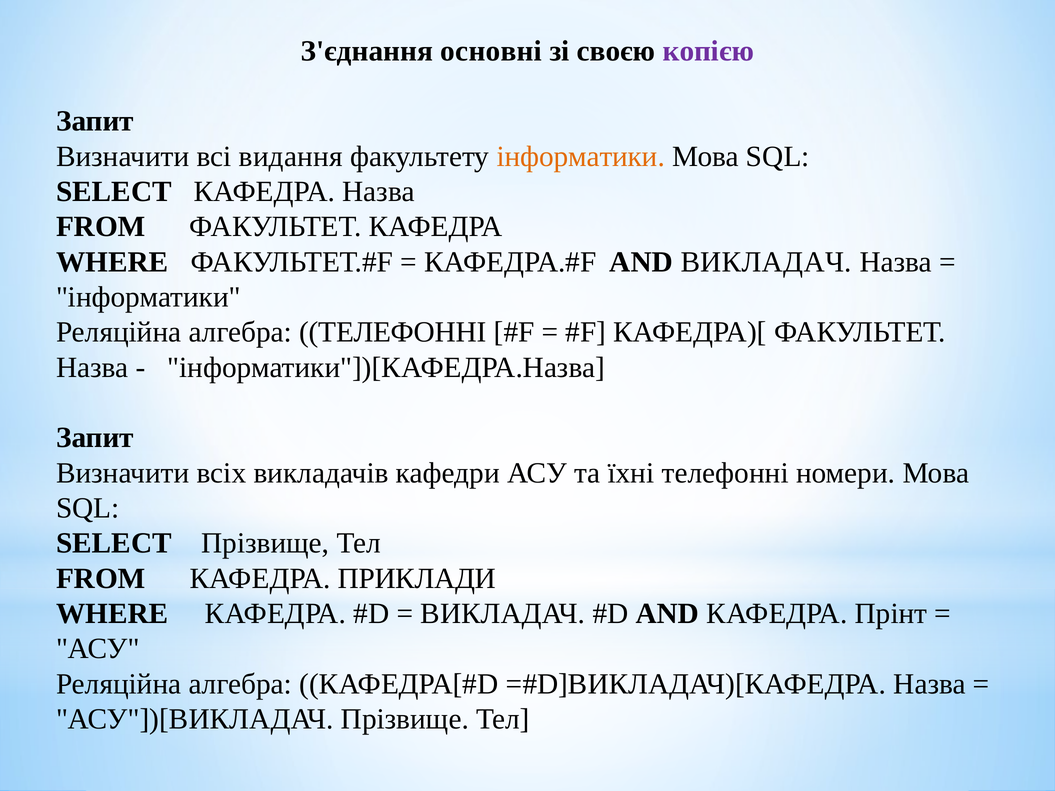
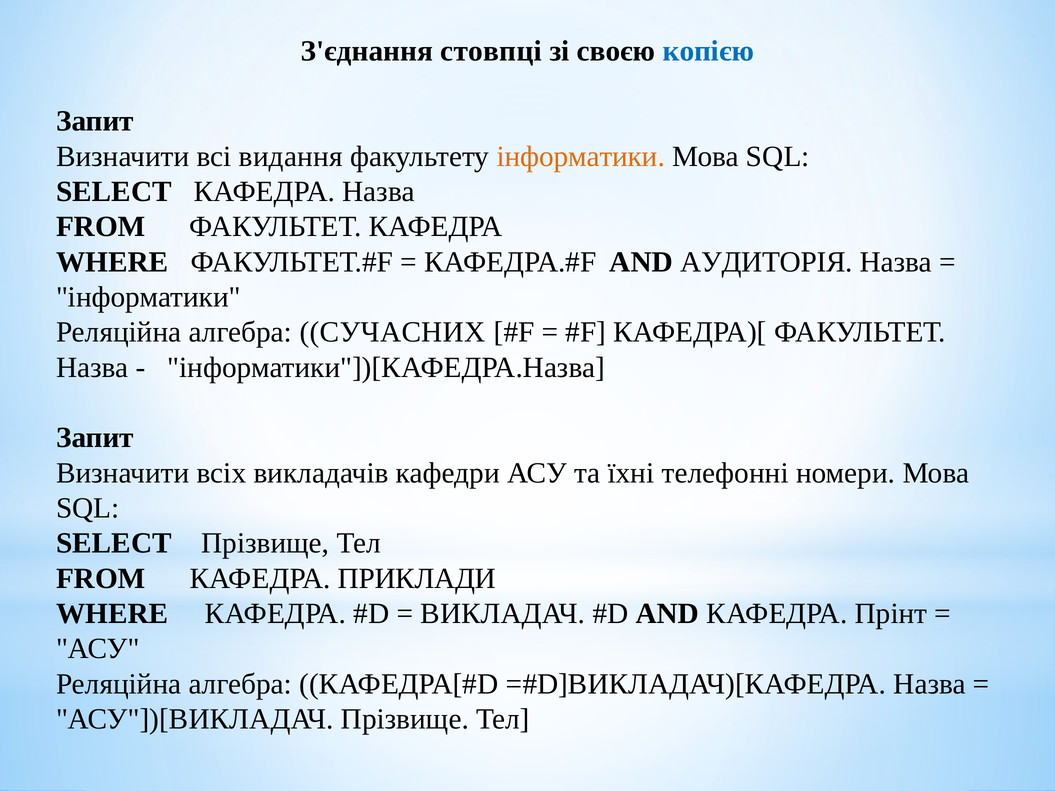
основні: основні -> стовпці
копією colour: purple -> blue
AND ВИКЛАДАЧ: ВИКЛАДАЧ -> АУДИТОРІЯ
алгебра ТЕЛЕФОННІ: ТЕЛЕФОННІ -> СУЧАСНИХ
